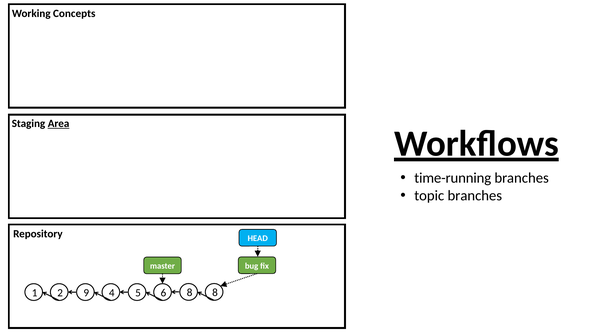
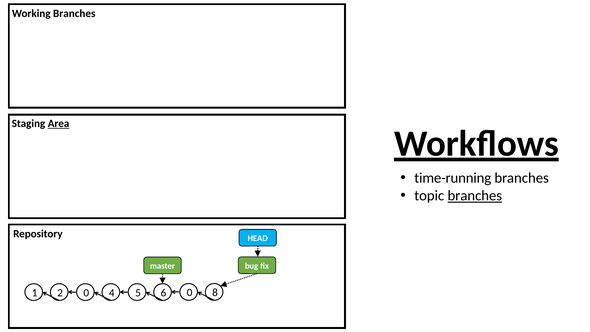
Working Concepts: Concepts -> Branches
branches at (475, 196) underline: none -> present
2 9: 9 -> 0
6 8: 8 -> 0
